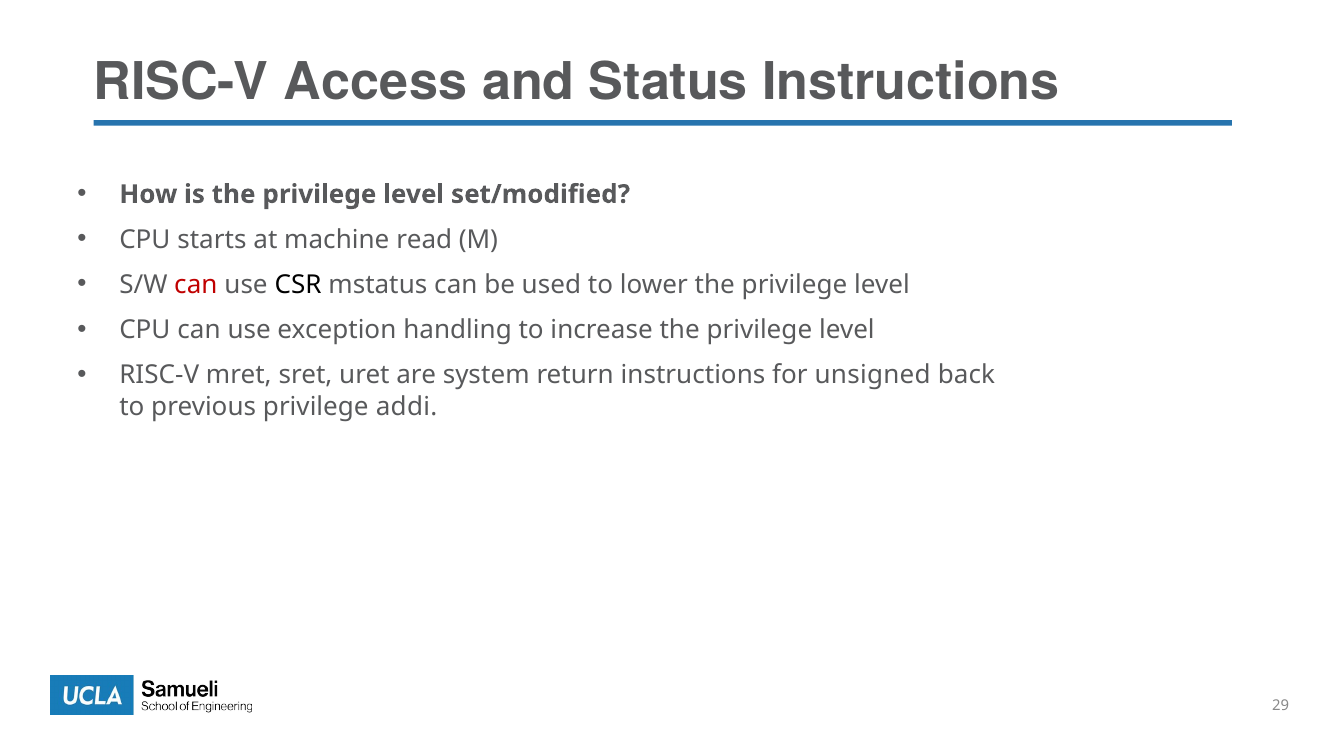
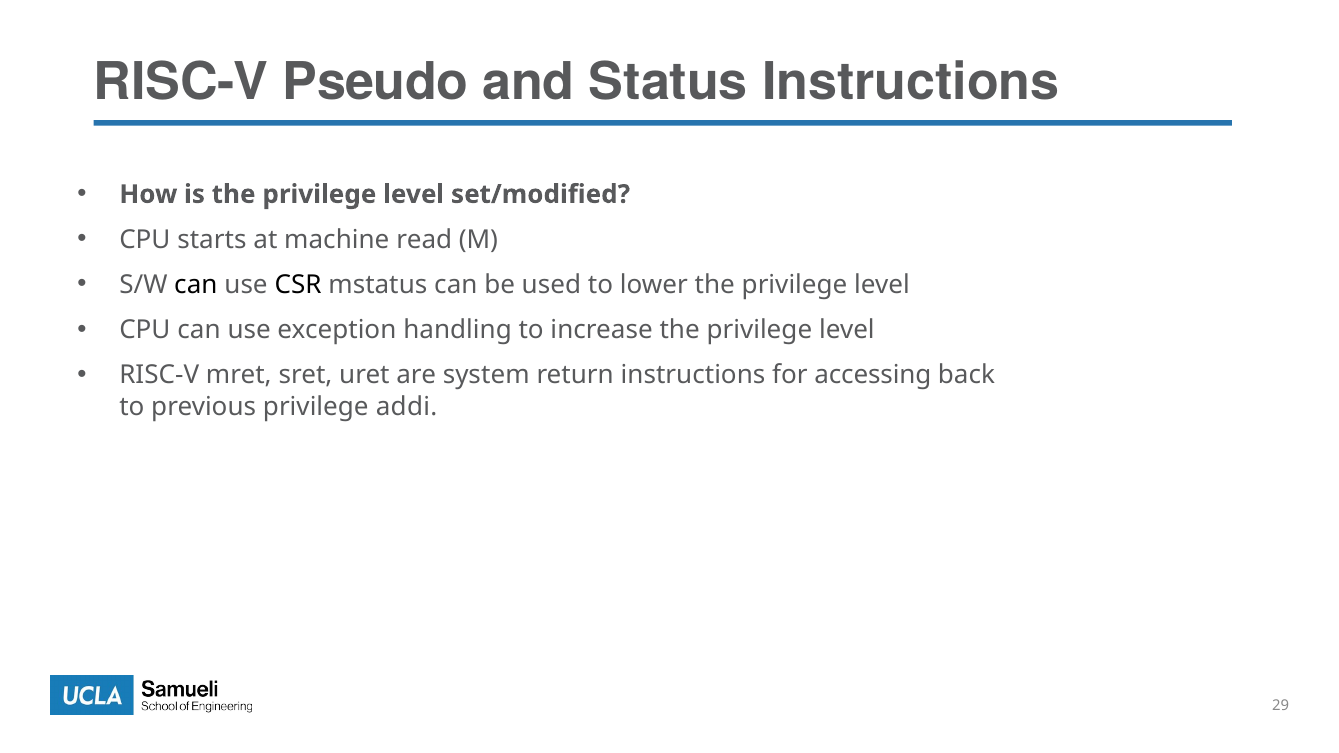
Access: Access -> Pseudo
can at (196, 285) colour: red -> black
unsigned: unsigned -> accessing
